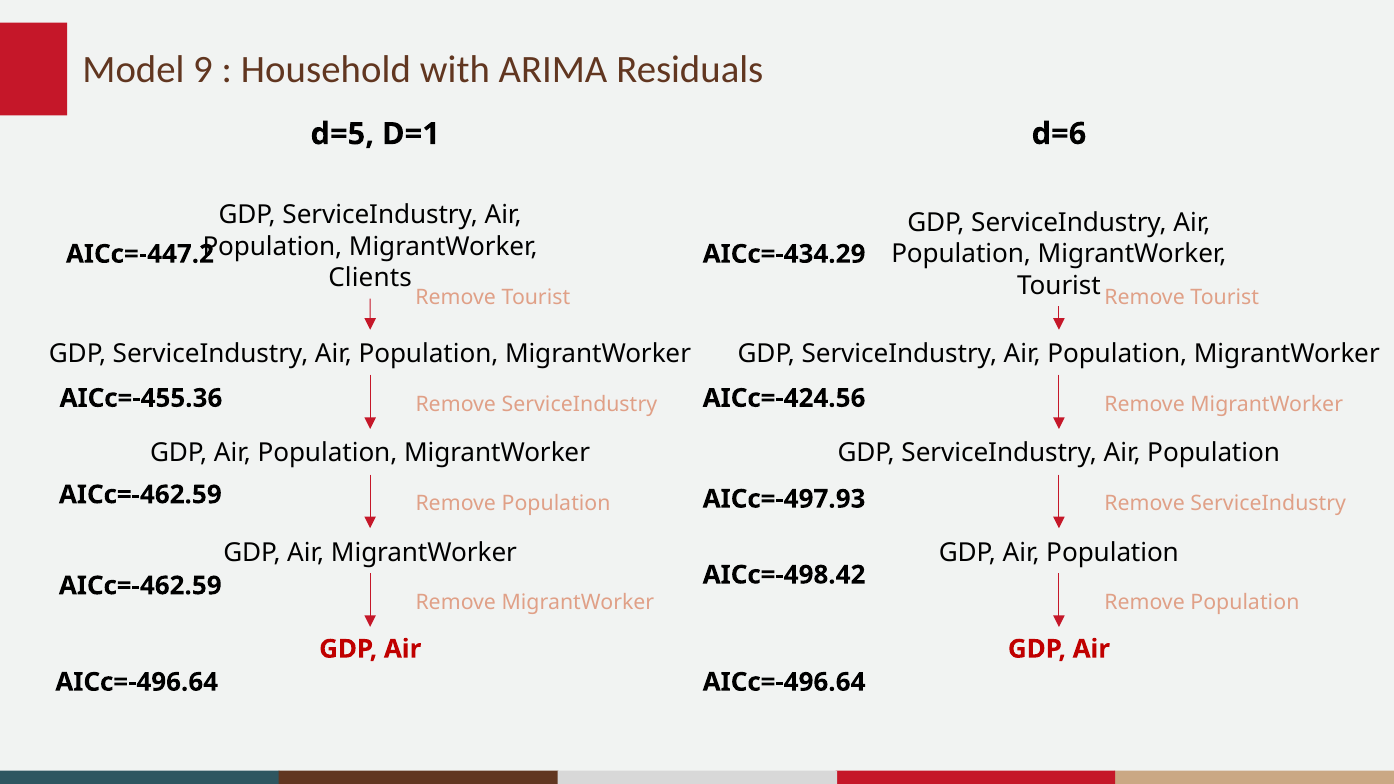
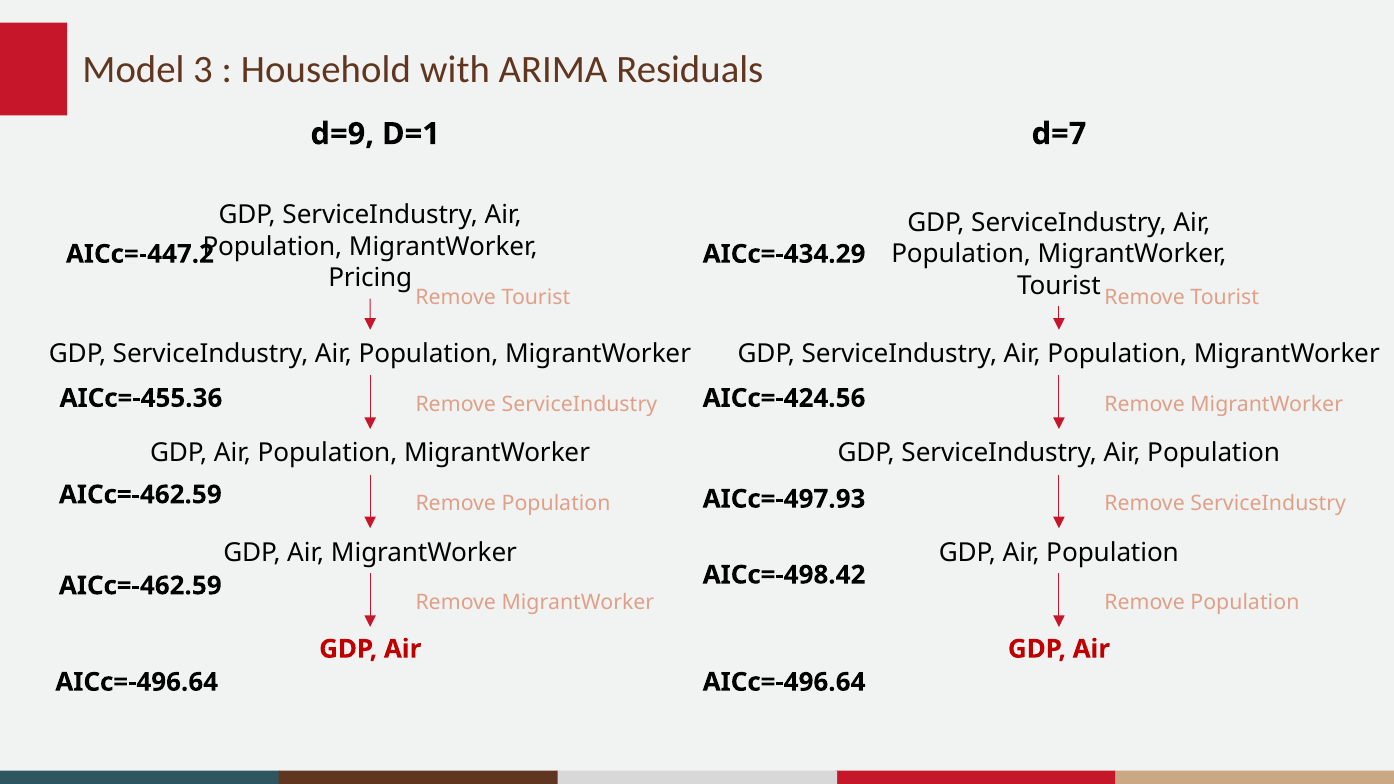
9: 9 -> 3
d=6: d=6 -> d=7
d=5: d=5 -> d=9
Clients: Clients -> Pricing
